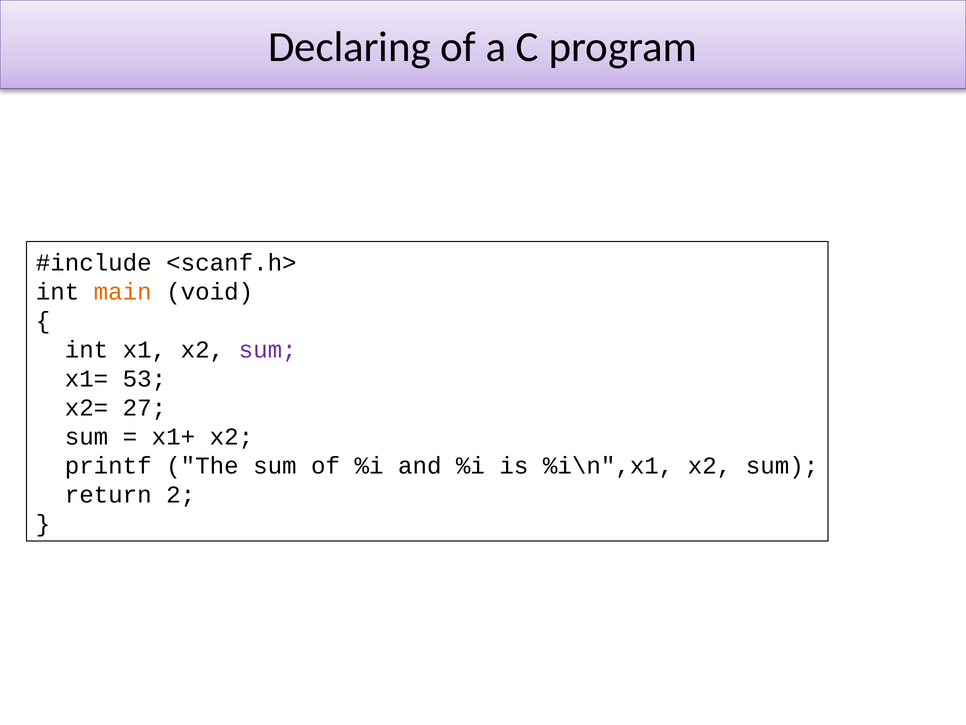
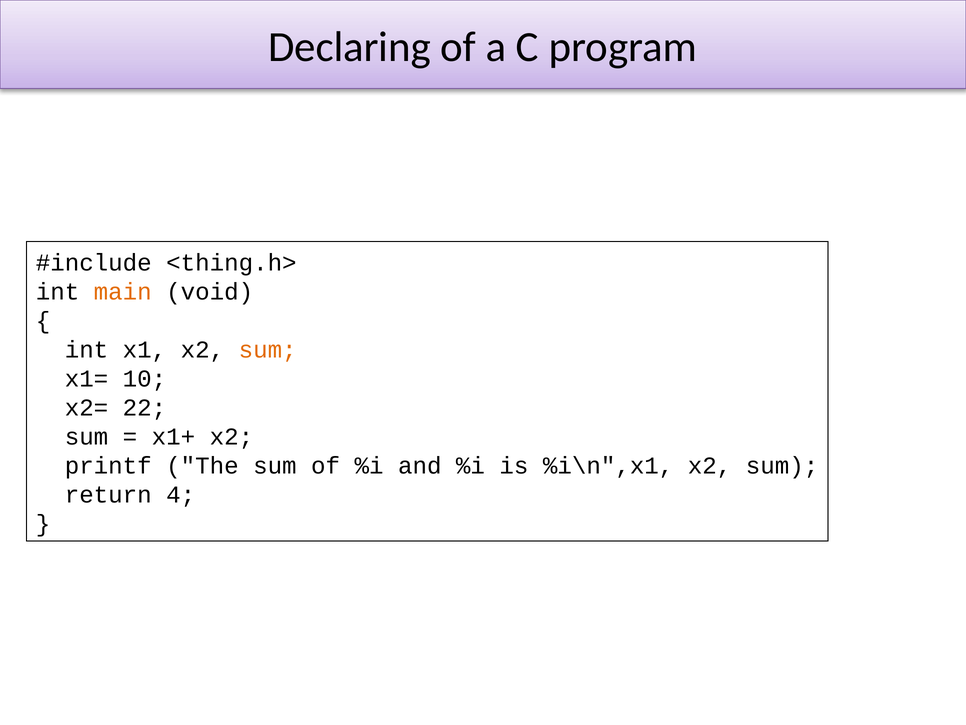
<scanf.h>: <scanf.h> -> <thing.h>
sum at (268, 349) colour: purple -> orange
53: 53 -> 10
27: 27 -> 22
2: 2 -> 4
